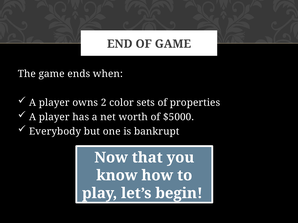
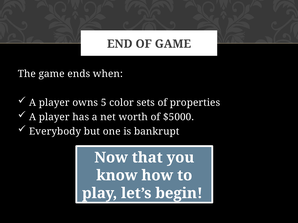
2: 2 -> 5
